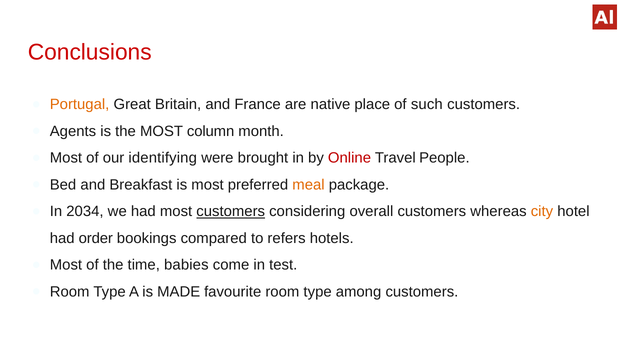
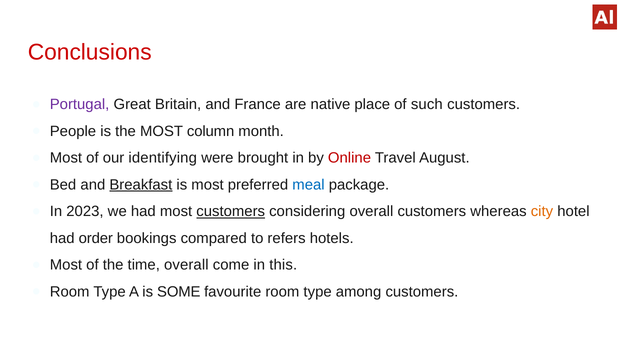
Portugal colour: orange -> purple
Agents: Agents -> People
People: People -> August
Breakfast underline: none -> present
meal colour: orange -> blue
2034: 2034 -> 2023
time babies: babies -> overall
test: test -> this
MADE: MADE -> SOME
